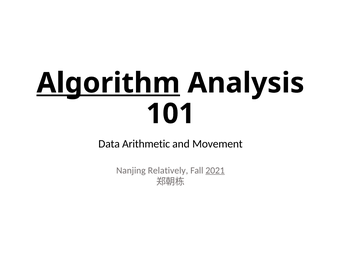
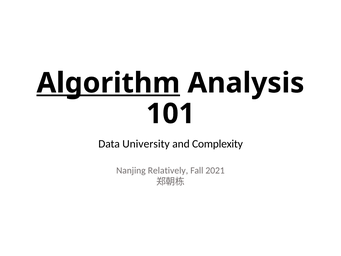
Arithmetic: Arithmetic -> University
Movement: Movement -> Complexity
2021 underline: present -> none
